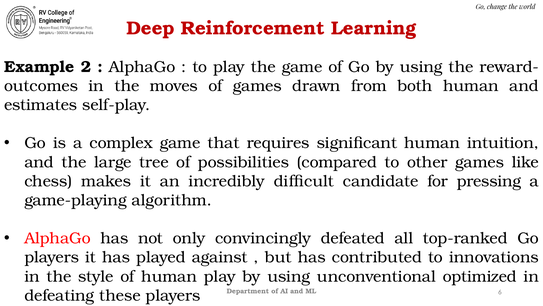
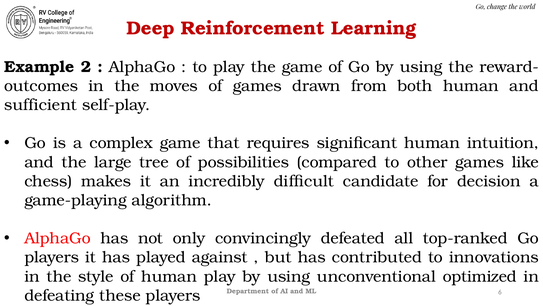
estimates: estimates -> sufficient
pressing: pressing -> decision
